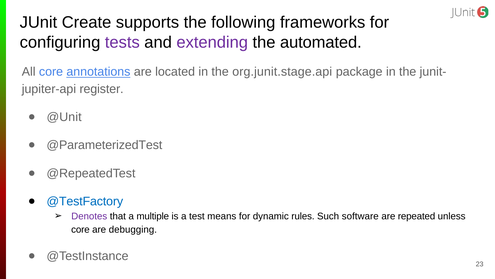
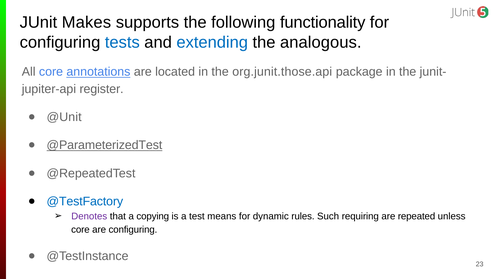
Create: Create -> Makes
frameworks: frameworks -> functionality
tests colour: purple -> blue
extending colour: purple -> blue
automated: automated -> analogous
org.junit.stage.api: org.junit.stage.api -> org.junit.those.api
@ParameterizedTest underline: none -> present
multiple: multiple -> copying
software: software -> requiring
are debugging: debugging -> configuring
